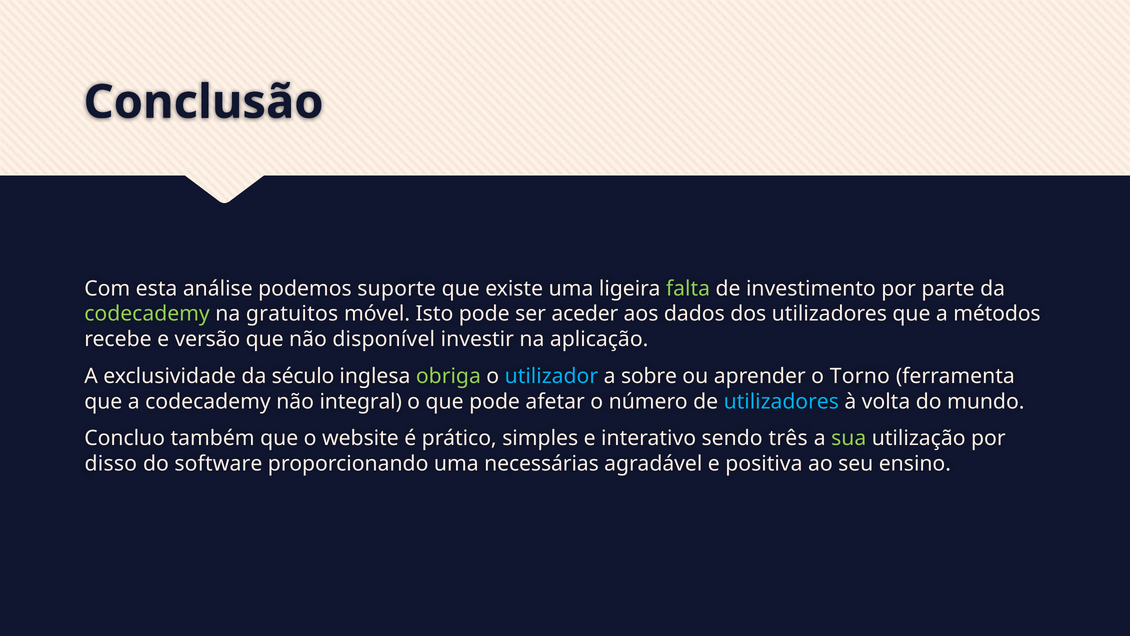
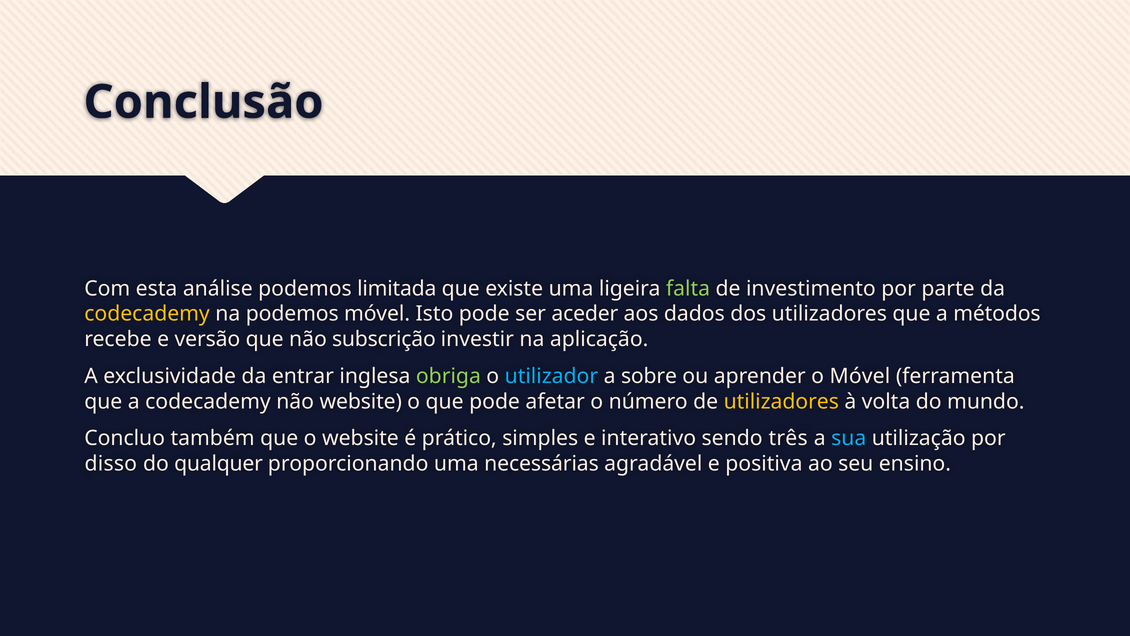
suporte: suporte -> limitada
codecademy at (147, 314) colour: light green -> yellow
na gratuitos: gratuitos -> podemos
disponível: disponível -> subscrição
século: século -> entrar
o Torno: Torno -> Móvel
não integral: integral -> website
utilizadores at (781, 401) colour: light blue -> yellow
sua colour: light green -> light blue
software: software -> qualquer
